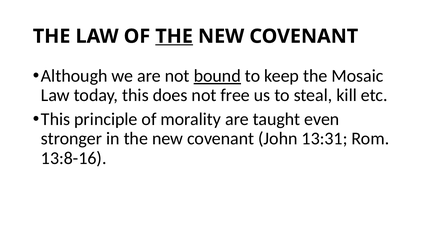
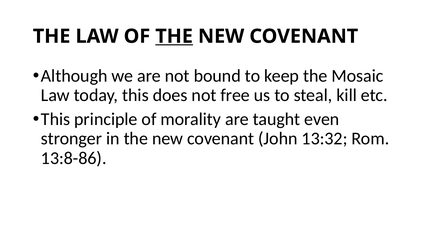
bound underline: present -> none
13:31: 13:31 -> 13:32
13:8-16: 13:8-16 -> 13:8-86
